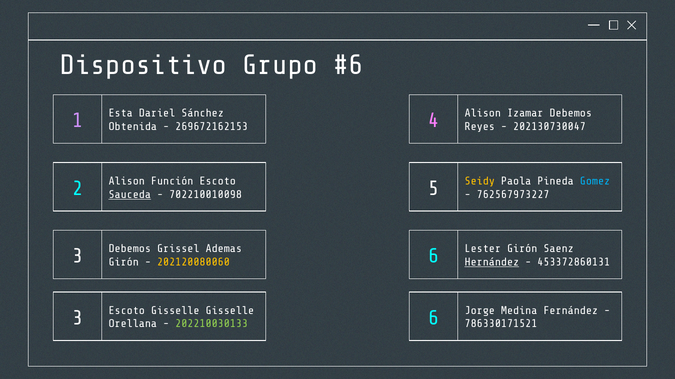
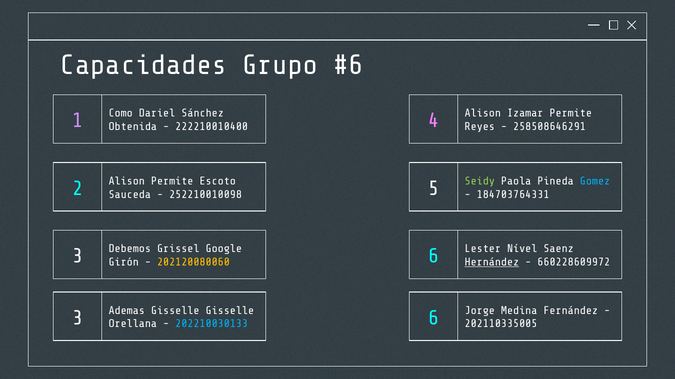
Dispositivo: Dispositivo -> Capacidades
Esta: Esta -> Como
Izamar Debemos: Debemos -> Permite
269672162153: 269672162153 -> 222210010400
202130730047: 202130730047 -> 258508646291
Alison Función: Función -> Permite
Seidy colour: yellow -> light green
Sauceda underline: present -> none
702210010098: 702210010098 -> 252210010098
762567973227: 762567973227 -> 184703764331
Ademas: Ademas -> Google
Lester Girón: Girón -> Nível
453372860131: 453372860131 -> 660228609972
3 Escoto: Escoto -> Ademas
202210030133 colour: light green -> light blue
786330171521: 786330171521 -> 202110335005
